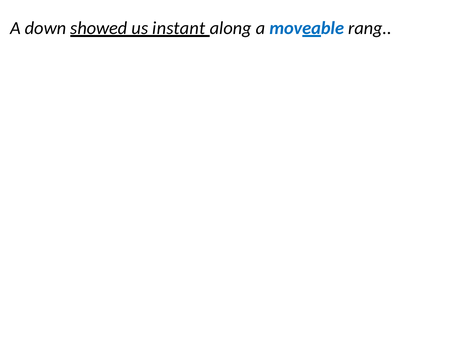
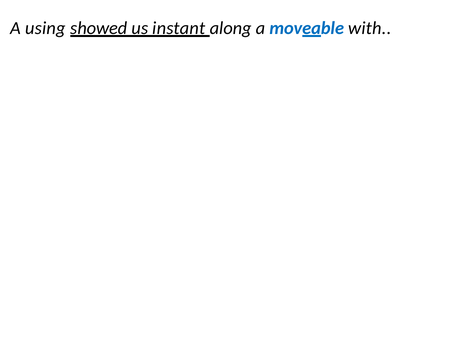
down: down -> using
rang: rang -> with
